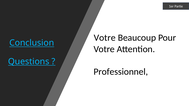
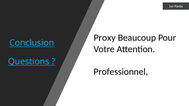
Votre at (105, 38): Votre -> Proxy
